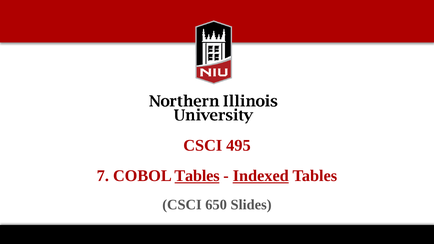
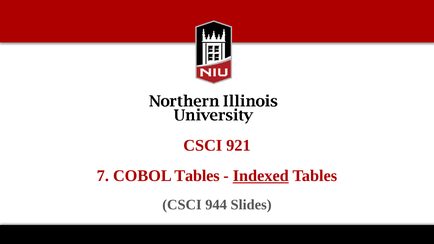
495: 495 -> 921
Tables at (197, 176) underline: present -> none
650: 650 -> 944
